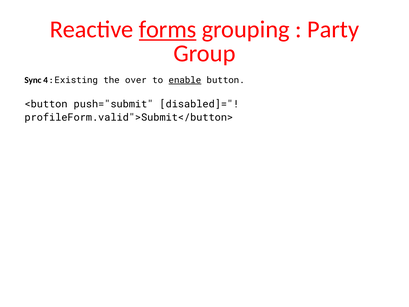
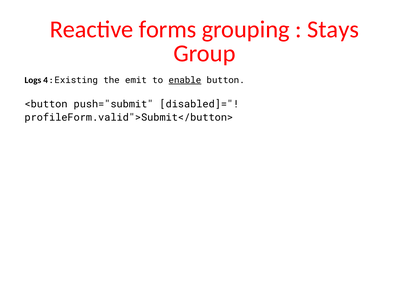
forms underline: present -> none
Party: Party -> Stays
Sync: Sync -> Logs
over: over -> emit
